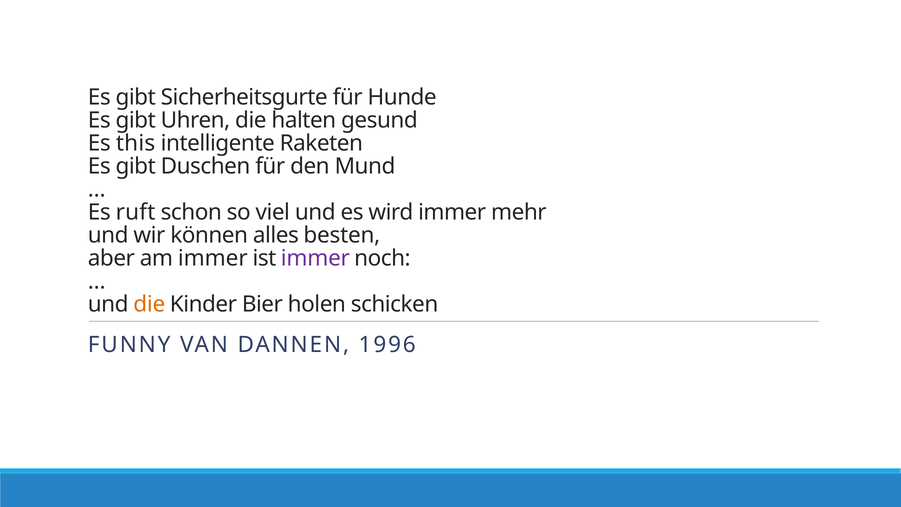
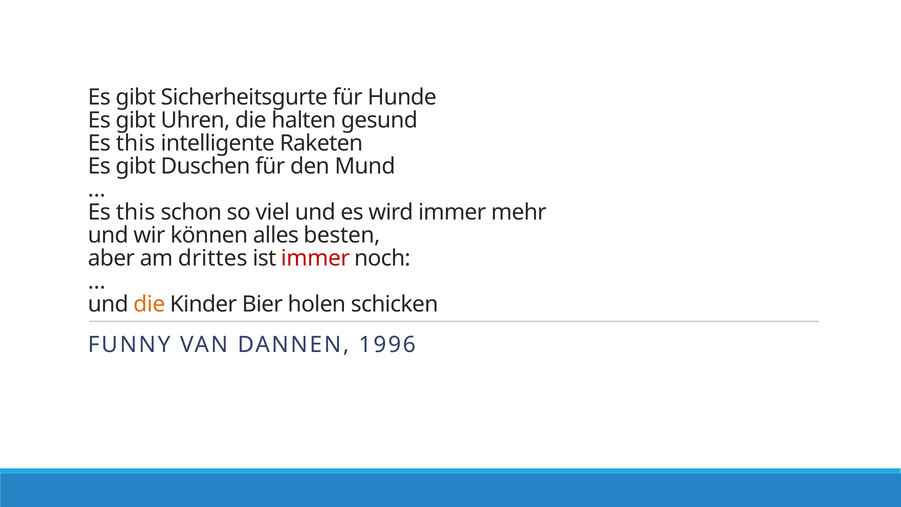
ruft at (136, 212): ruft -> this
am immer: immer -> drittes
immer at (315, 258) colour: purple -> red
